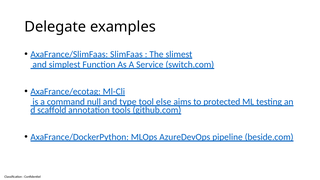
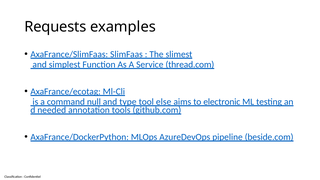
Delegate: Delegate -> Requests
switch.com: switch.com -> thread.com
protected: protected -> electronic
scaffold: scaffold -> needed
